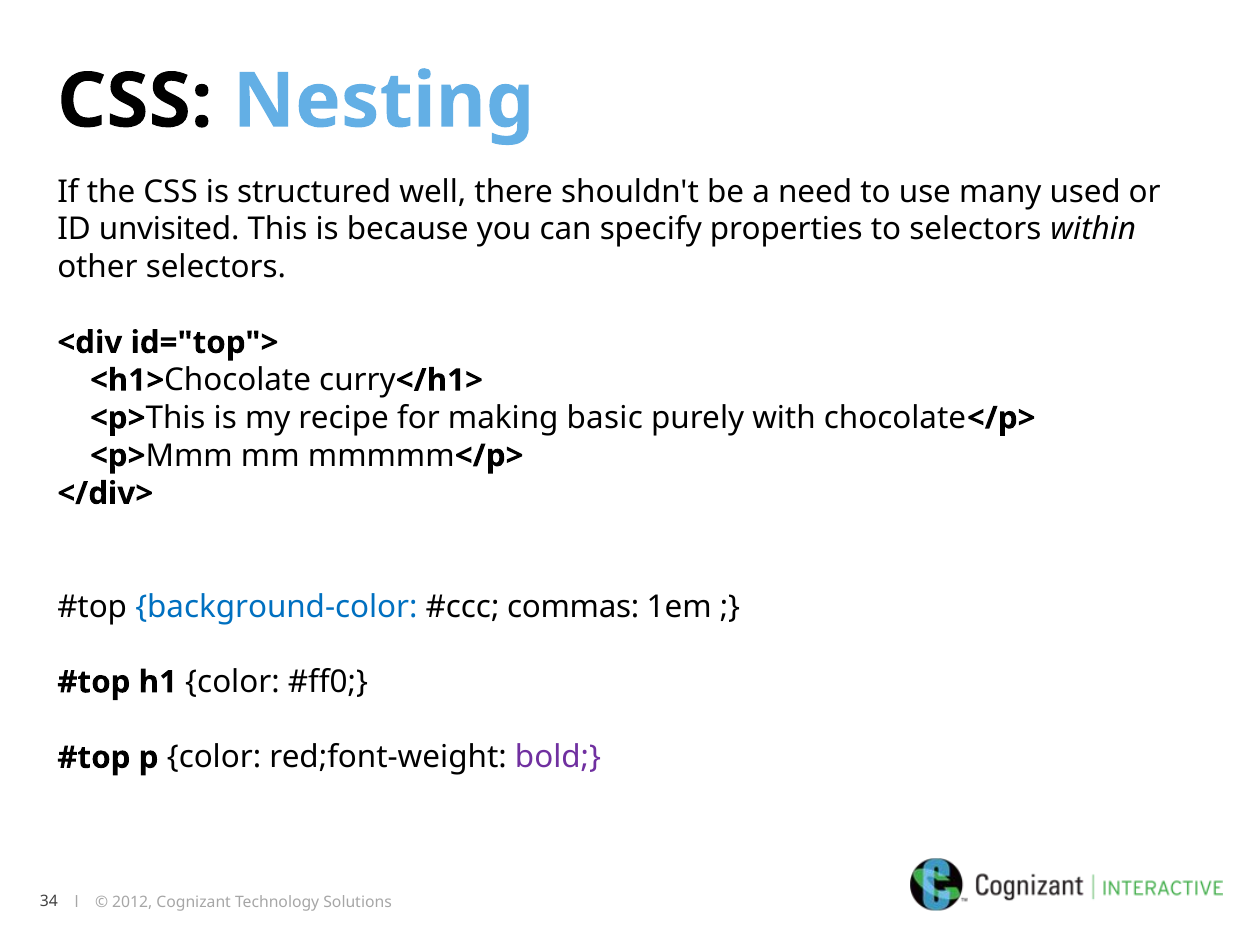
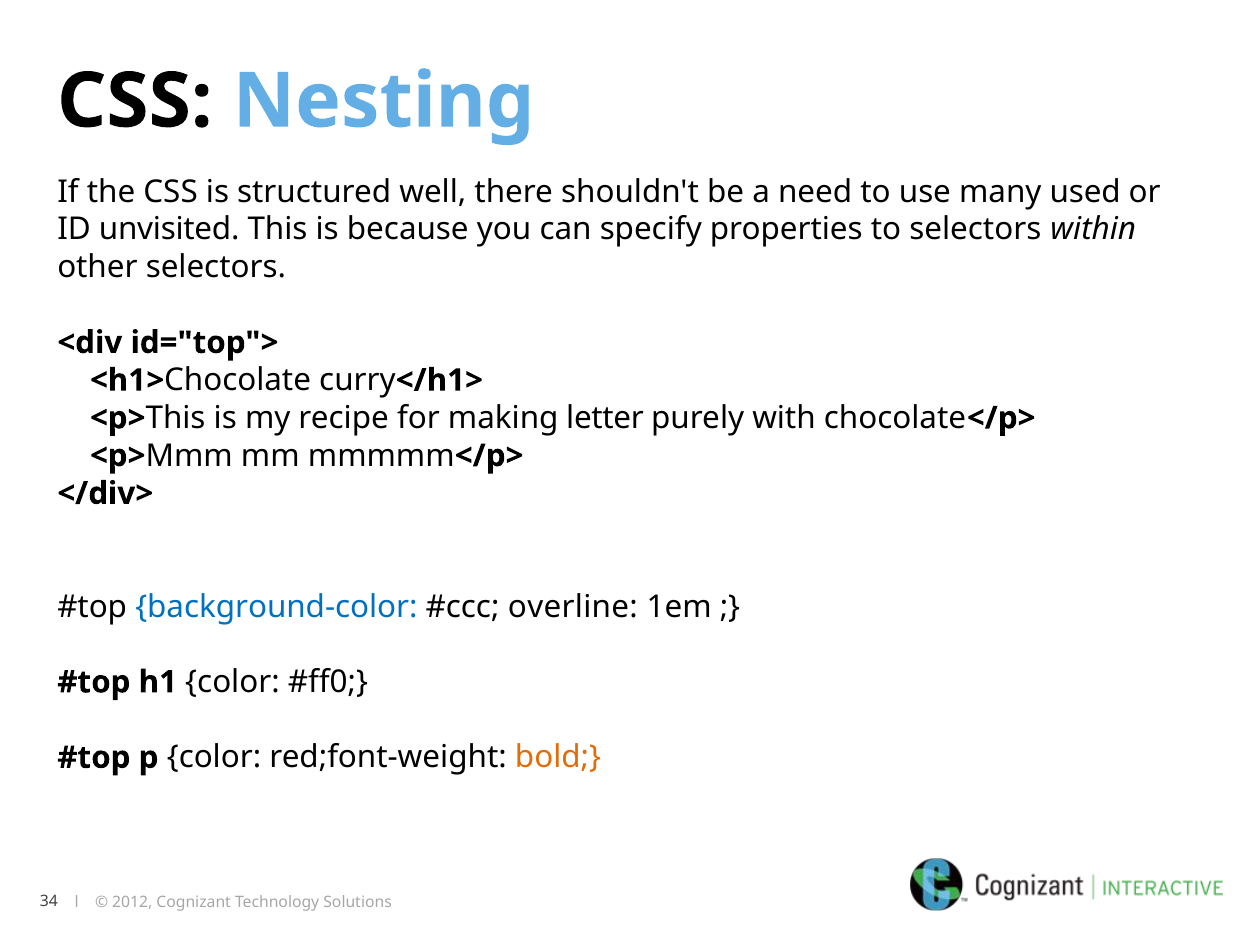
basic: basic -> letter
commas: commas -> overline
bold colour: purple -> orange
